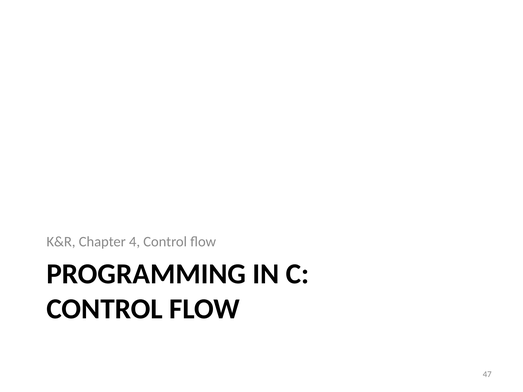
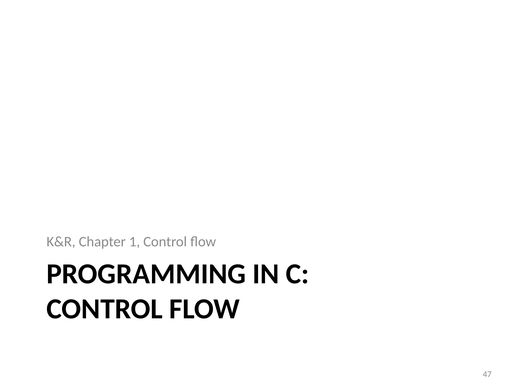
4: 4 -> 1
